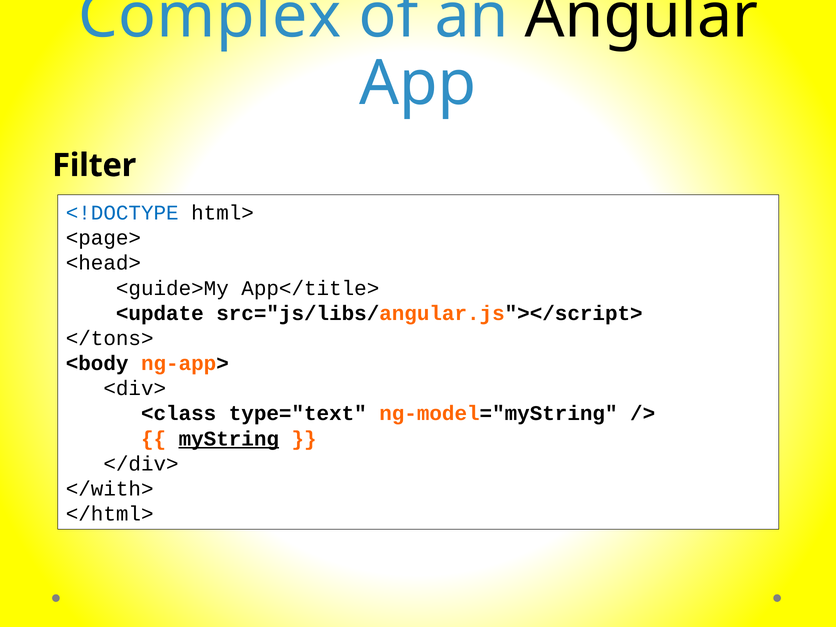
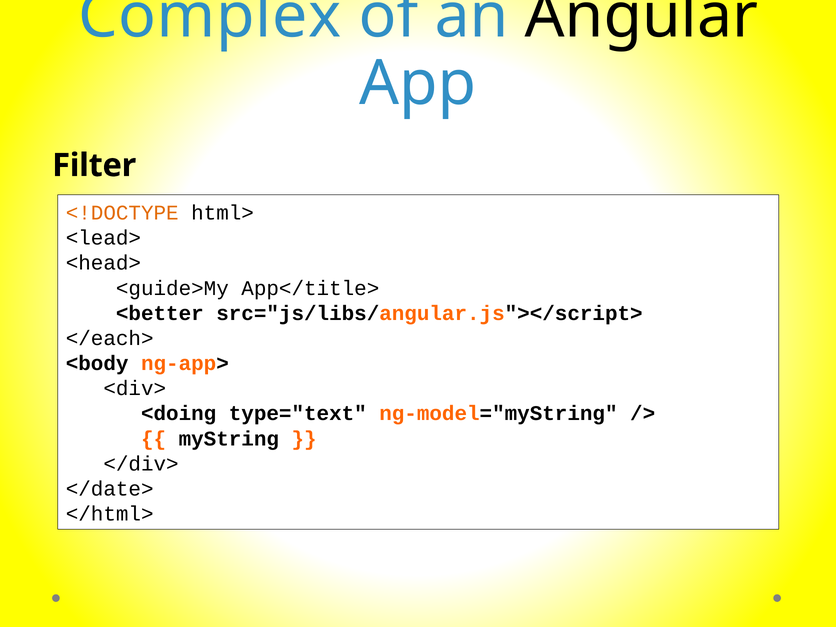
<!DOCTYPE colour: blue -> orange
<page>: <page> -> <lead>
<update: <update -> <better
</tons>: </tons> -> </each>
<class: <class -> <doing
myString underline: present -> none
</with>: </with> -> </date>
